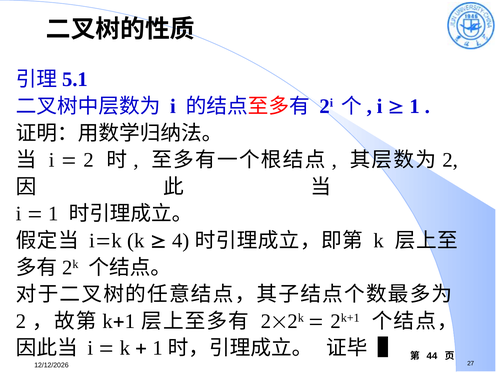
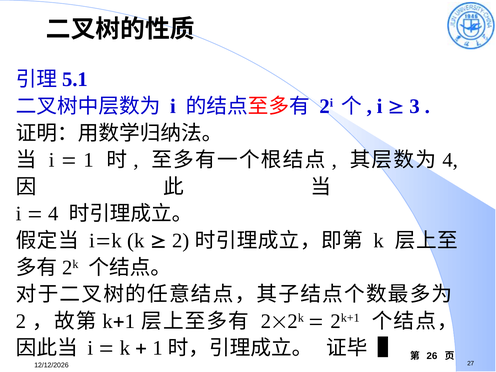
1 at (415, 106): 1 -> 3
2 at (89, 160): 2 -> 1
2 at (450, 160): 2 -> 4
1 at (53, 214): 1 -> 4
4 at (181, 241): 4 -> 2
44: 44 -> 26
